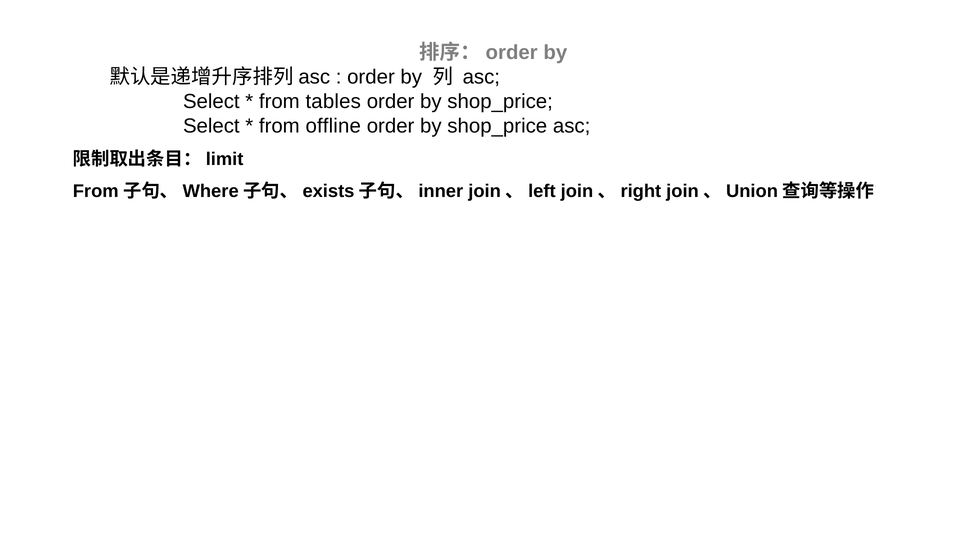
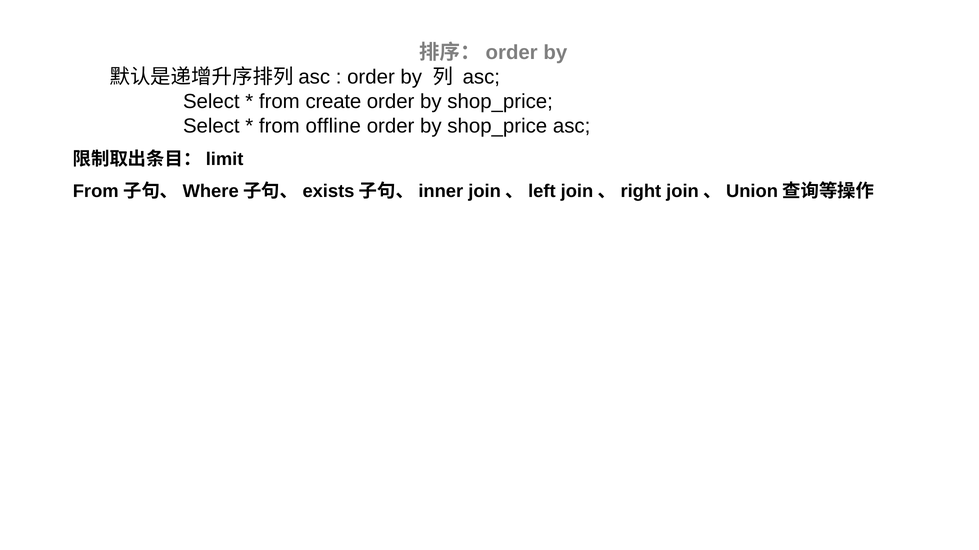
tables: tables -> create
